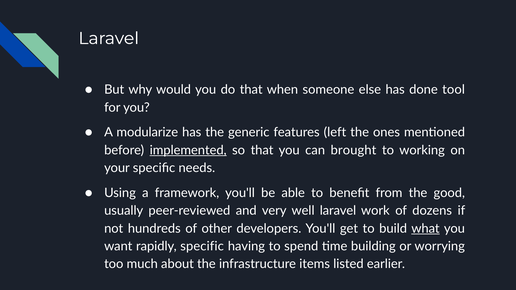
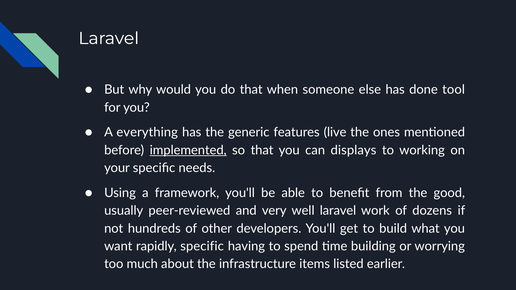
modularize: modularize -> everything
left: left -> live
brought: brought -> displays
what underline: present -> none
